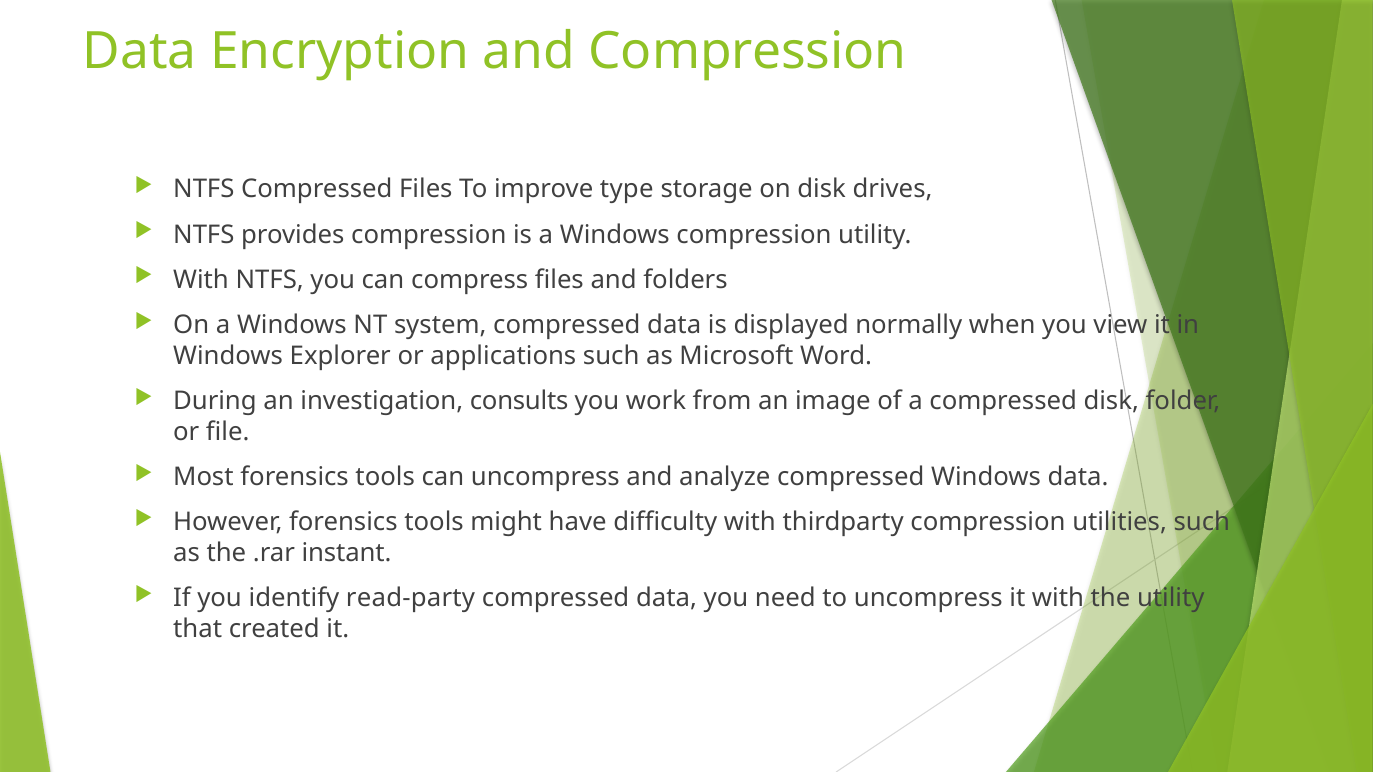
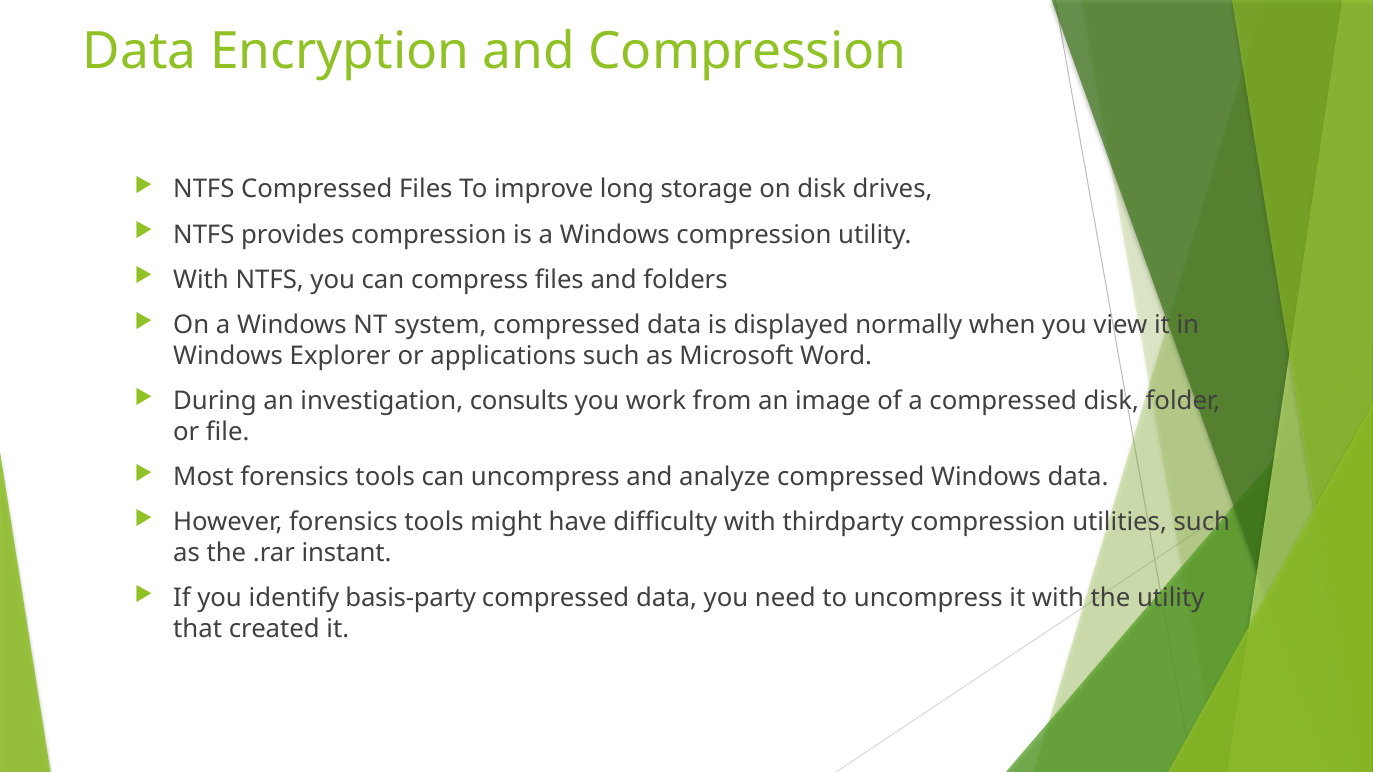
type: type -> long
read-party: read-party -> basis-party
